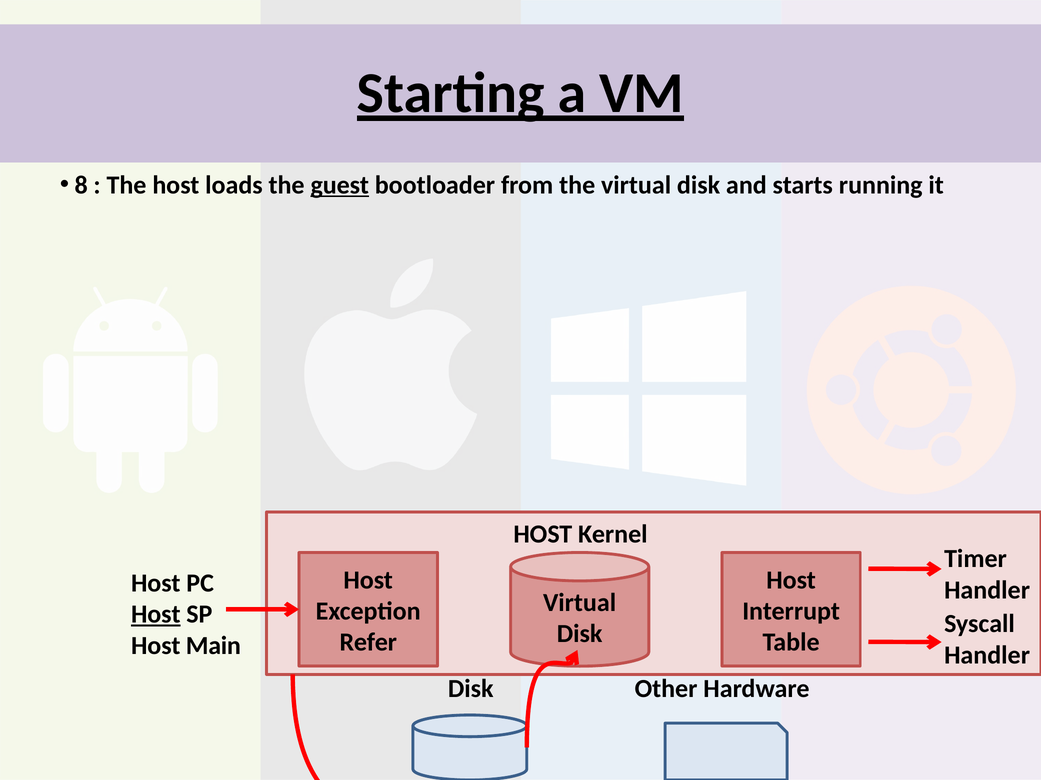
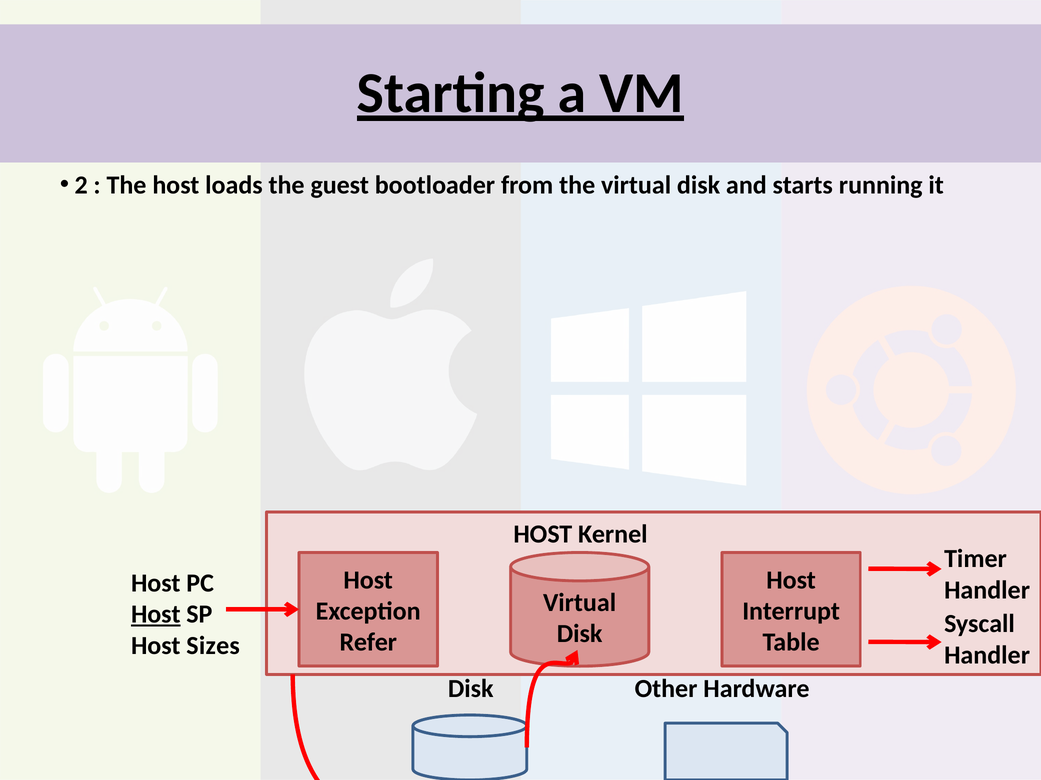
8: 8 -> 2
guest underline: present -> none
Main: Main -> Sizes
